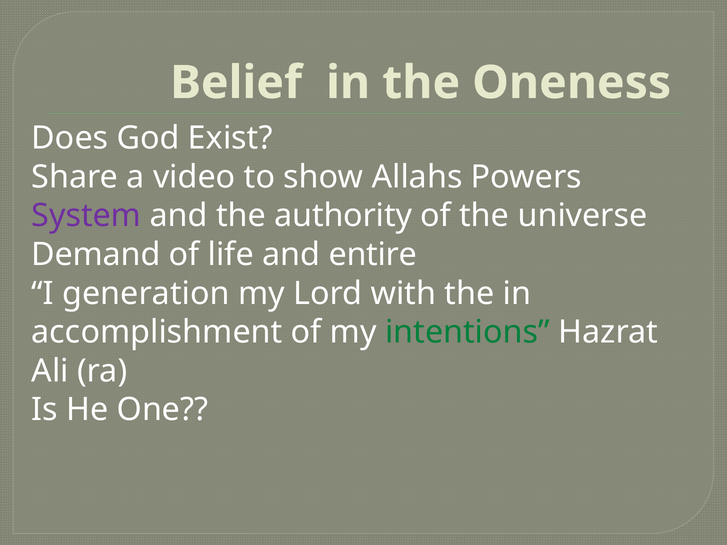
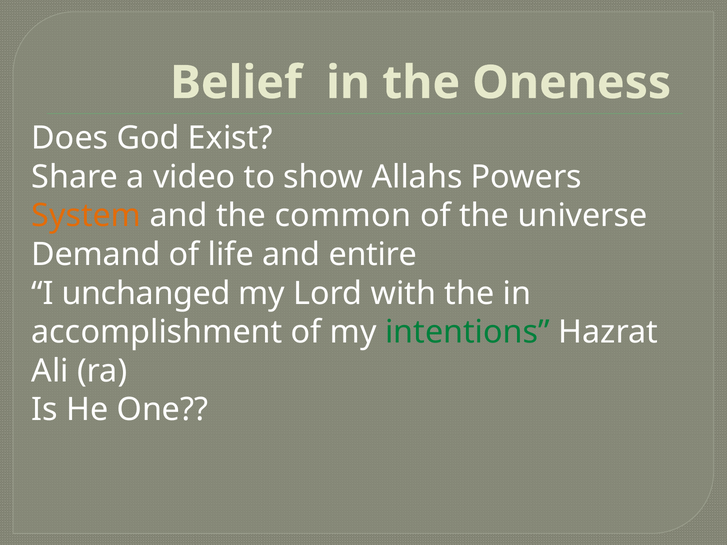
System colour: purple -> orange
authority: authority -> common
generation: generation -> unchanged
